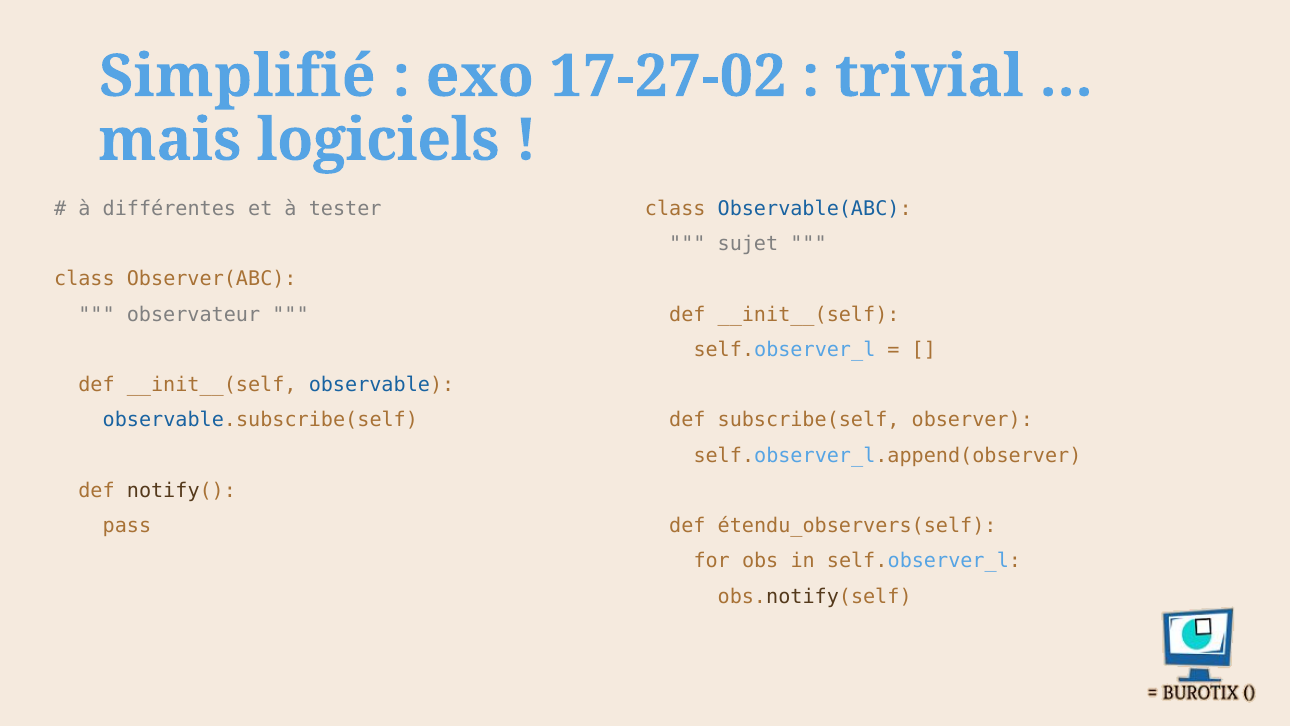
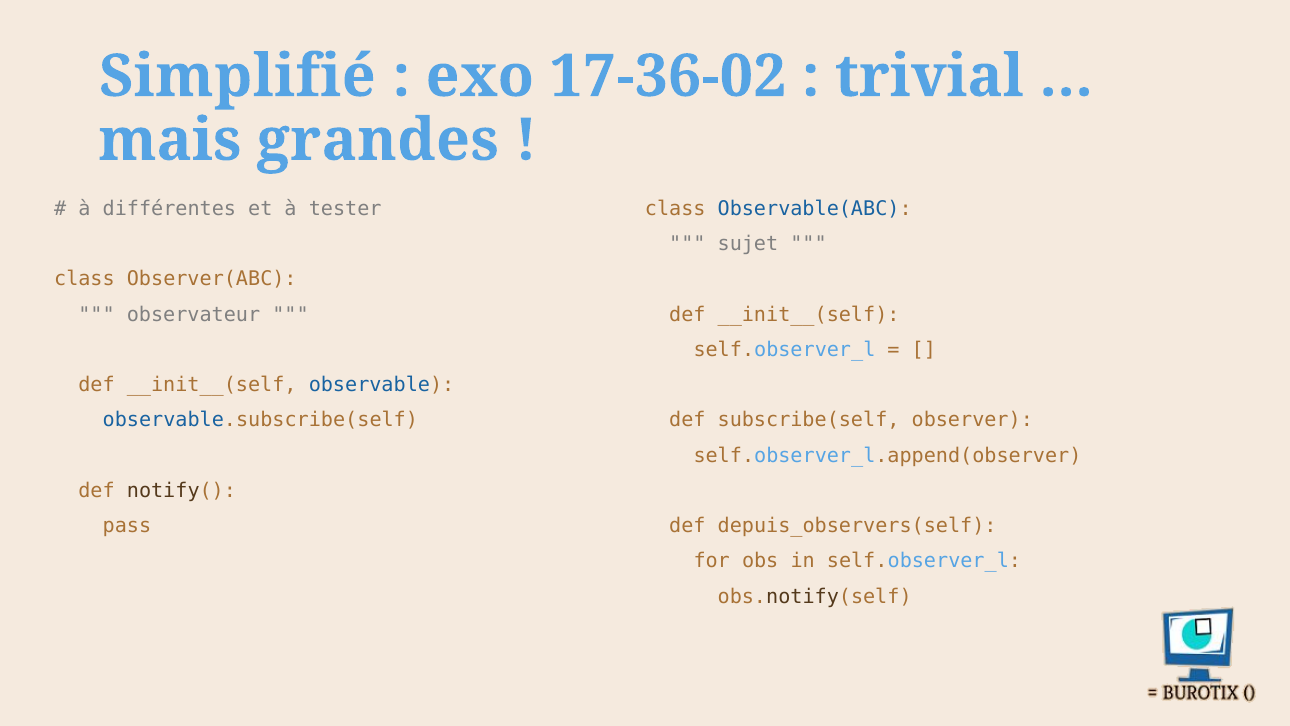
17-27-02: 17-27-02 -> 17-36-02
logiciels: logiciels -> grandes
étendu_observers(self: étendu_observers(self -> depuis_observers(self
